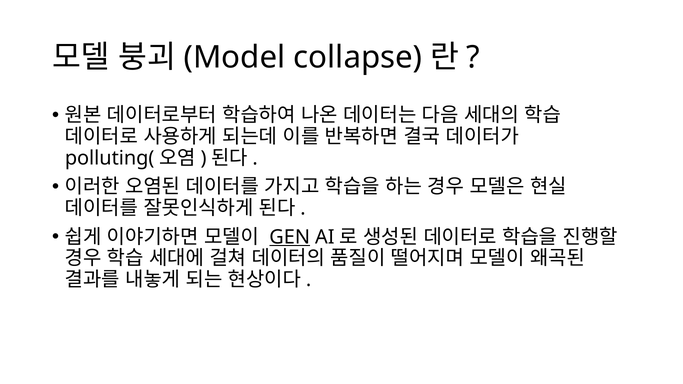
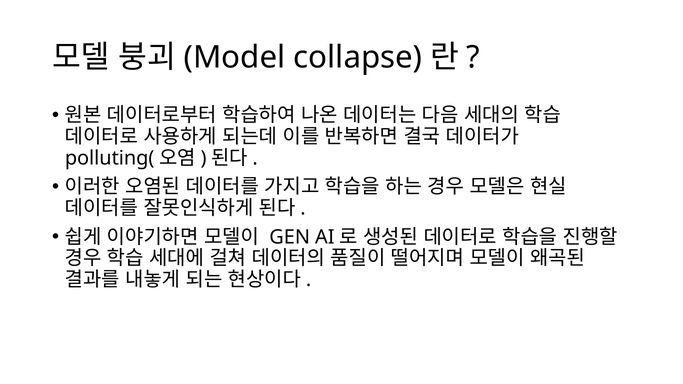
GEN underline: present -> none
